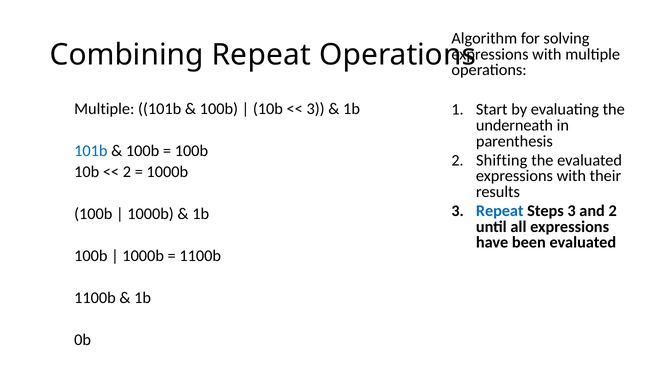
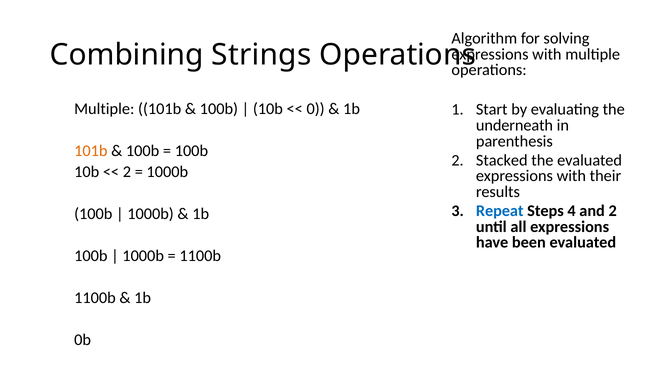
Combining Repeat: Repeat -> Strings
3 at (316, 109): 3 -> 0
101b at (91, 151) colour: blue -> orange
Shifting: Shifting -> Stacked
Steps 3: 3 -> 4
